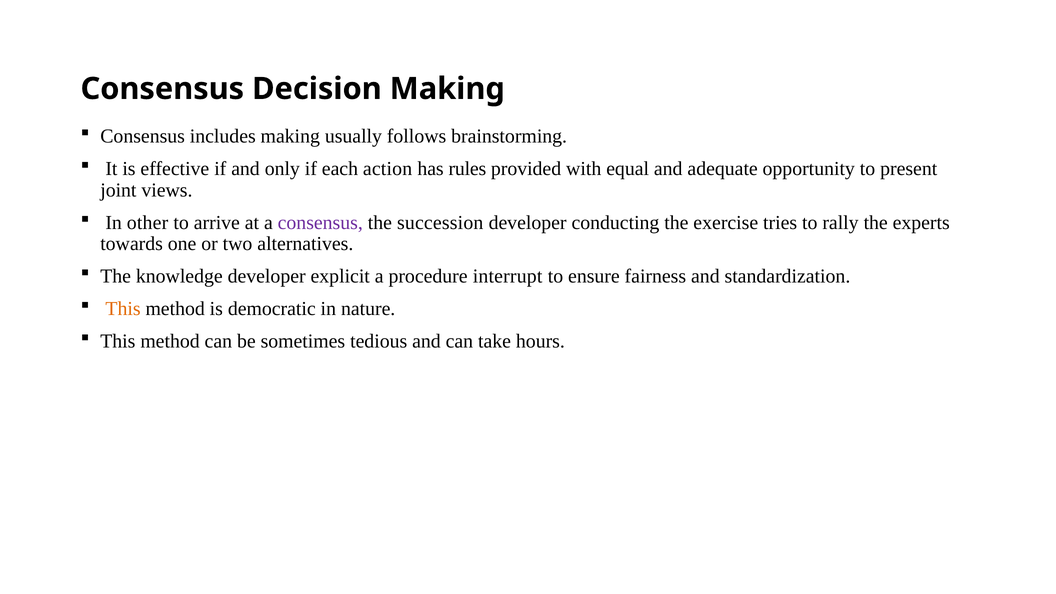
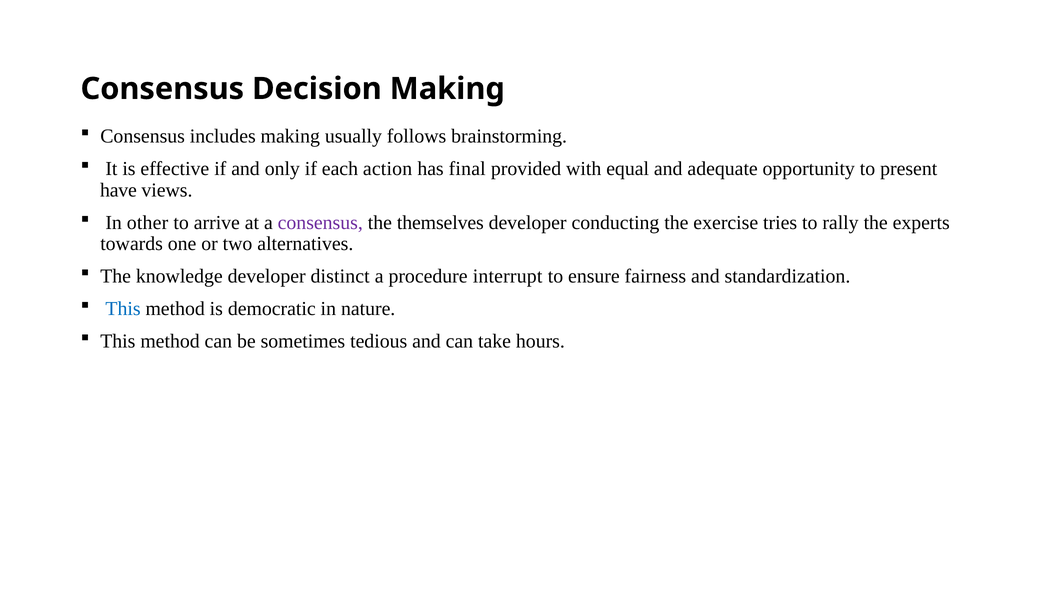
rules: rules -> final
joint: joint -> have
succession: succession -> themselves
explicit: explicit -> distinct
This at (123, 309) colour: orange -> blue
